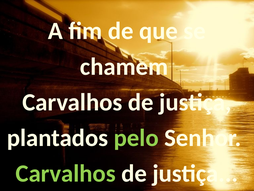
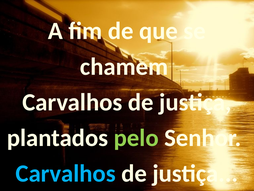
Carvalhos at (66, 173) colour: light green -> light blue
